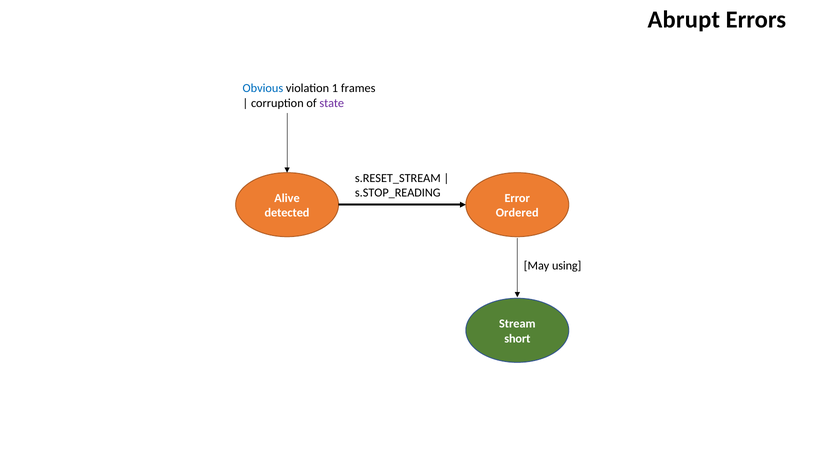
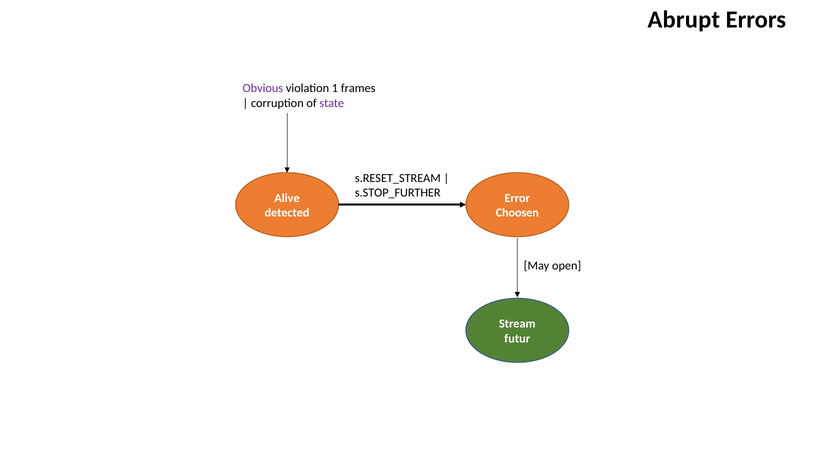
Obvious colour: blue -> purple
s.STOP_READING: s.STOP_READING -> s.STOP_FURTHER
Ordered: Ordered -> Choosen
using: using -> open
short: short -> futur
